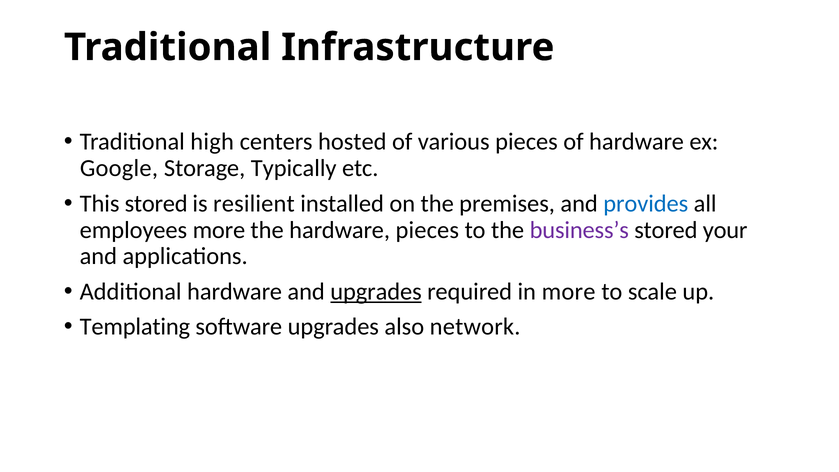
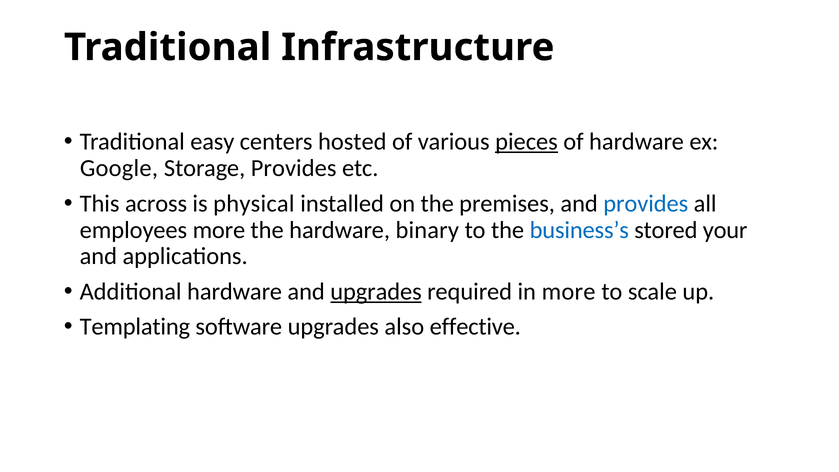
high: high -> easy
pieces at (526, 142) underline: none -> present
Storage Typically: Typically -> Provides
This stored: stored -> across
resilient: resilient -> physical
hardware pieces: pieces -> binary
business’s colour: purple -> blue
network: network -> effective
